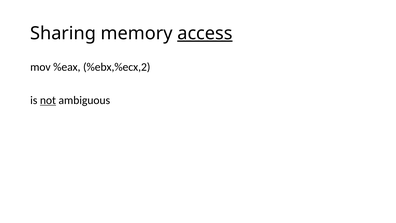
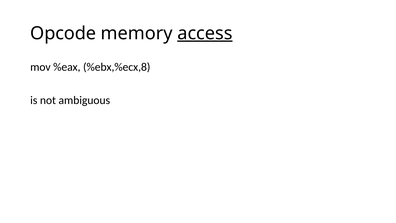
Sharing: Sharing -> Opcode
%ebx,%ecx,2: %ebx,%ecx,2 -> %ebx,%ecx,8
not underline: present -> none
